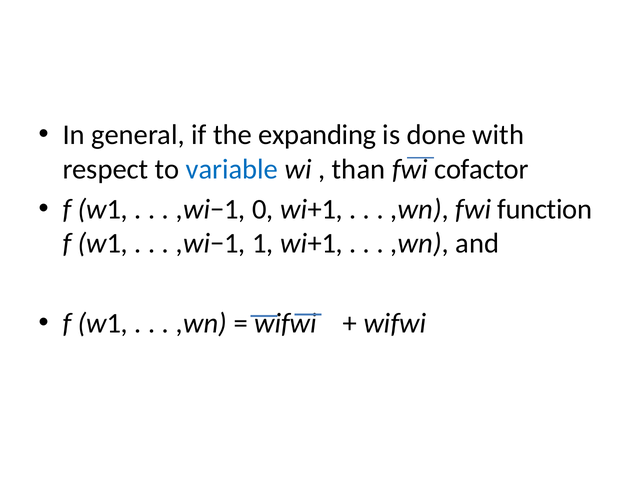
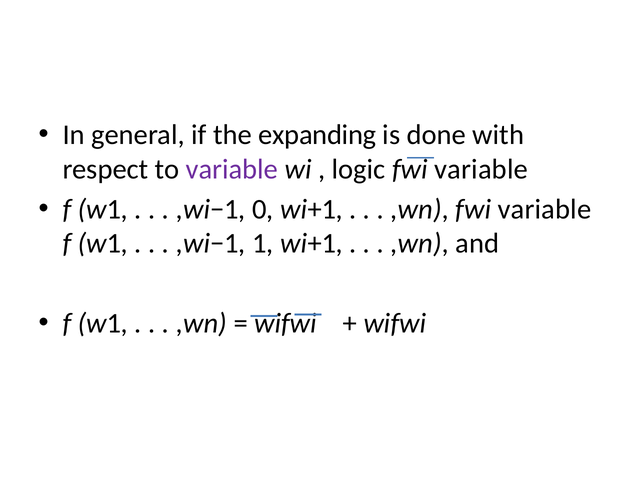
variable at (232, 169) colour: blue -> purple
than: than -> logic
cofactor at (481, 169): cofactor -> variable
,wn fwi function: function -> variable
